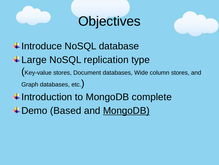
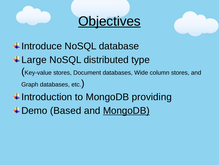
Objectives underline: none -> present
replication: replication -> distributed
complete: complete -> providing
